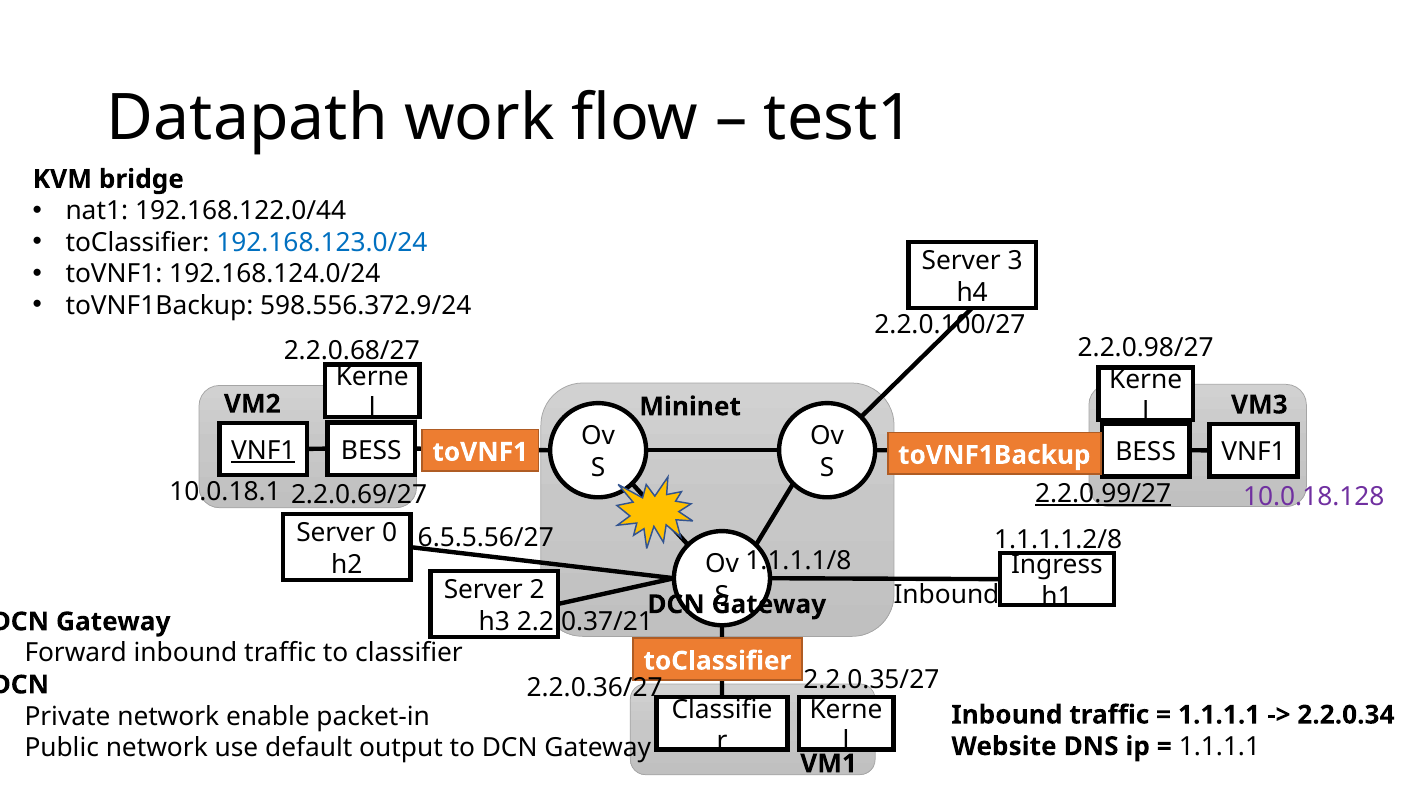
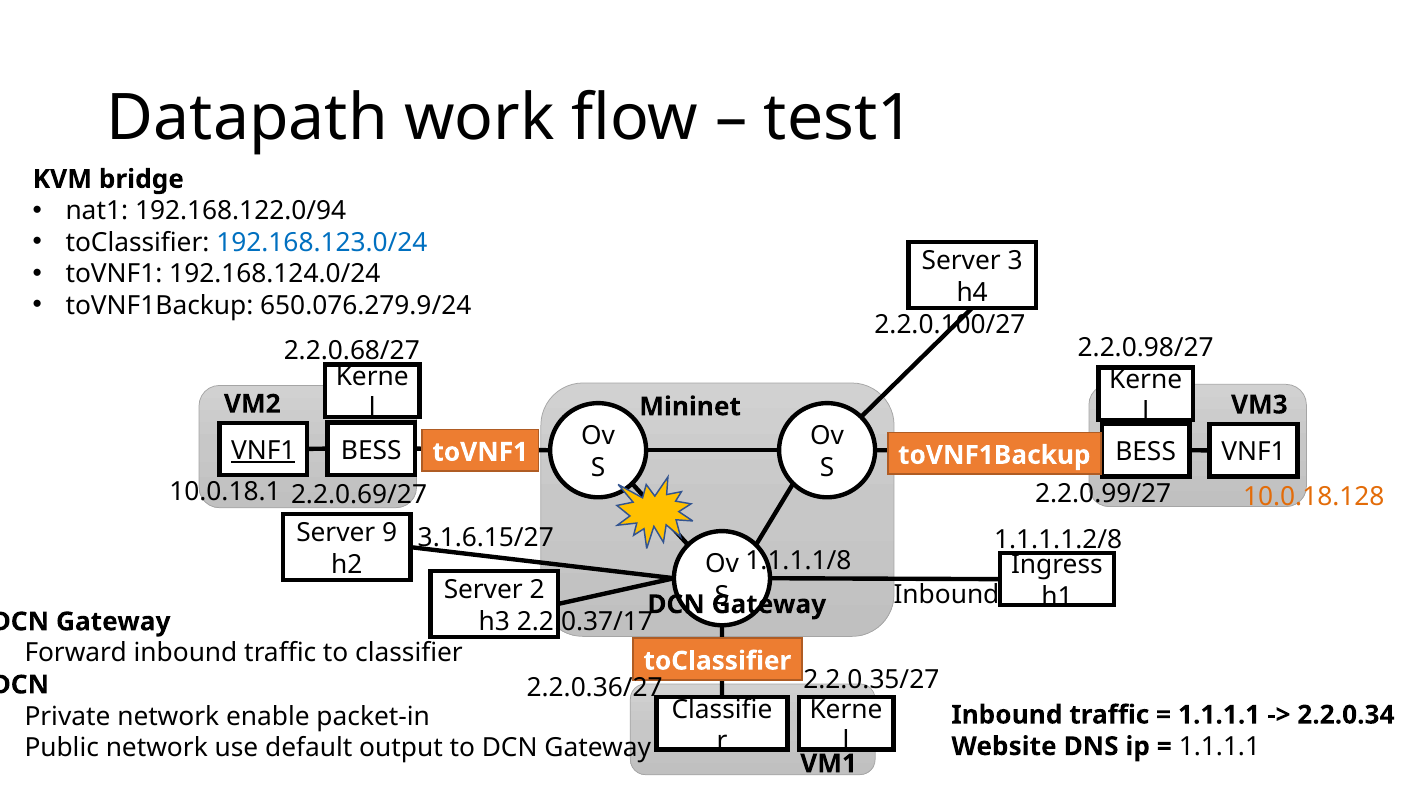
192.168.122.0/44: 192.168.122.0/44 -> 192.168.122.0/94
598.556.372.9/24: 598.556.372.9/24 -> 650.076.279.9/24
10.0.18.128 colour: purple -> orange
2.2.0.99/27 underline: present -> none
0: 0 -> 9
6.5.5.56/27: 6.5.5.56/27 -> 3.1.6.15/27
2.2.0.37/21: 2.2.0.37/21 -> 2.2.0.37/17
